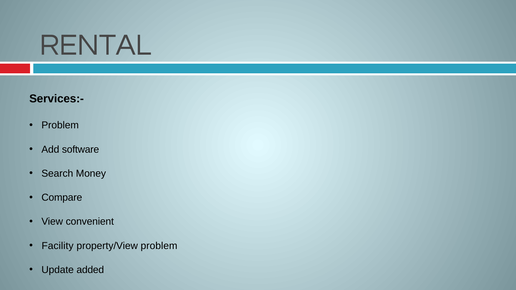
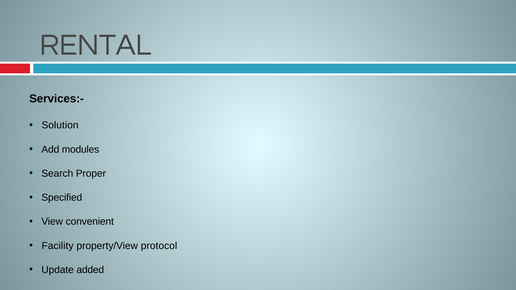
Problem at (60, 125): Problem -> Solution
software: software -> modules
Money: Money -> Proper
Compare: Compare -> Specified
property/View problem: problem -> protocol
